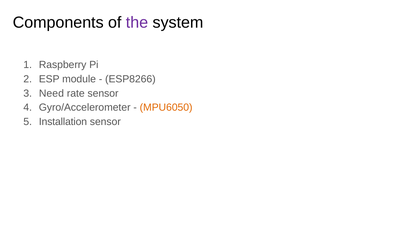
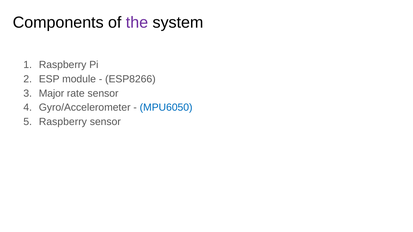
Need: Need -> Major
MPU6050 colour: orange -> blue
Installation at (63, 122): Installation -> Raspberry
